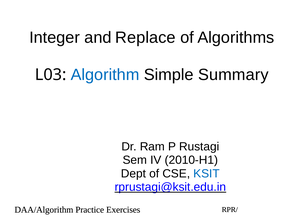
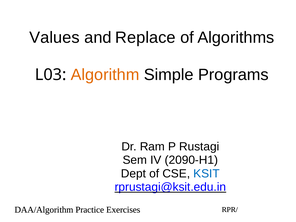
Integer: Integer -> Values
Algorithm colour: blue -> orange
Summary: Summary -> Programs
2010-H1: 2010-H1 -> 2090-H1
